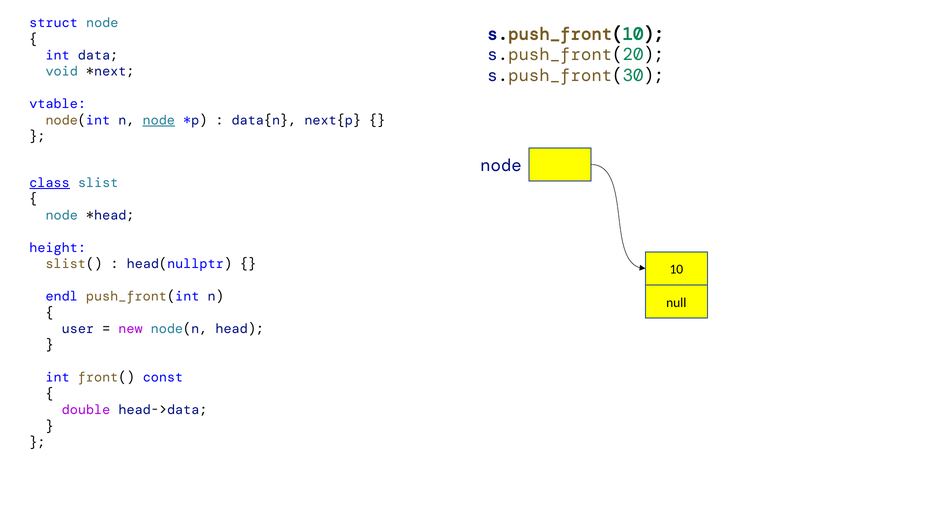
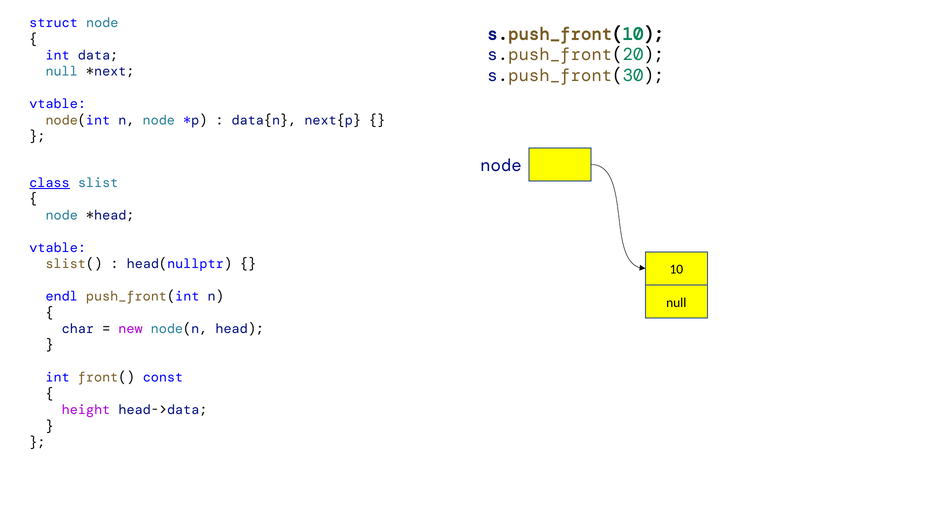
void at (62, 71): void -> null
node at (159, 120) underline: present -> none
height at (58, 247): height -> vtable
user: user -> char
double: double -> height
